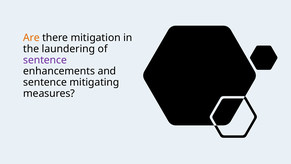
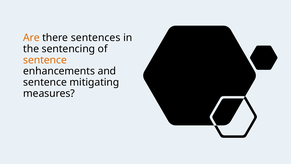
mitigation: mitigation -> sentences
laundering: laundering -> sentencing
sentence at (45, 60) colour: purple -> orange
